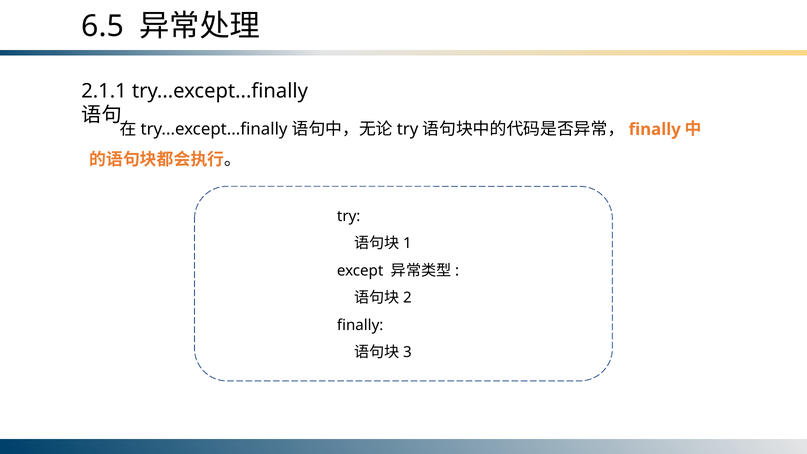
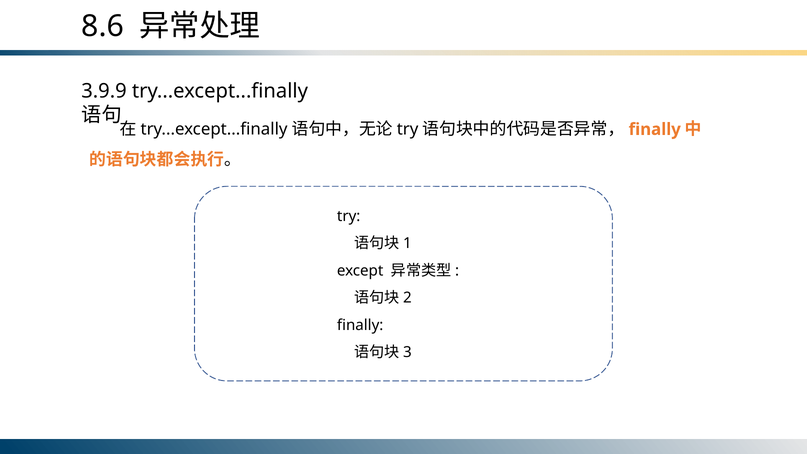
6.5: 6.5 -> 8.6
2.1.1: 2.1.1 -> 3.9.9
